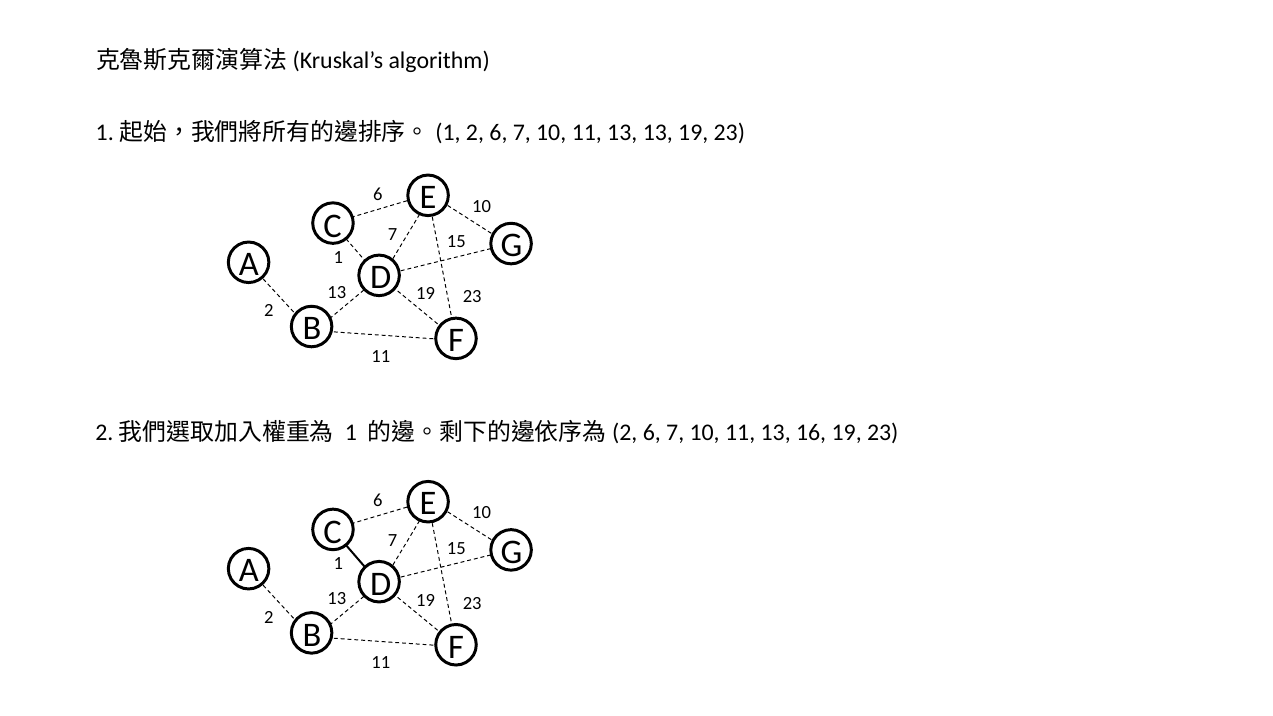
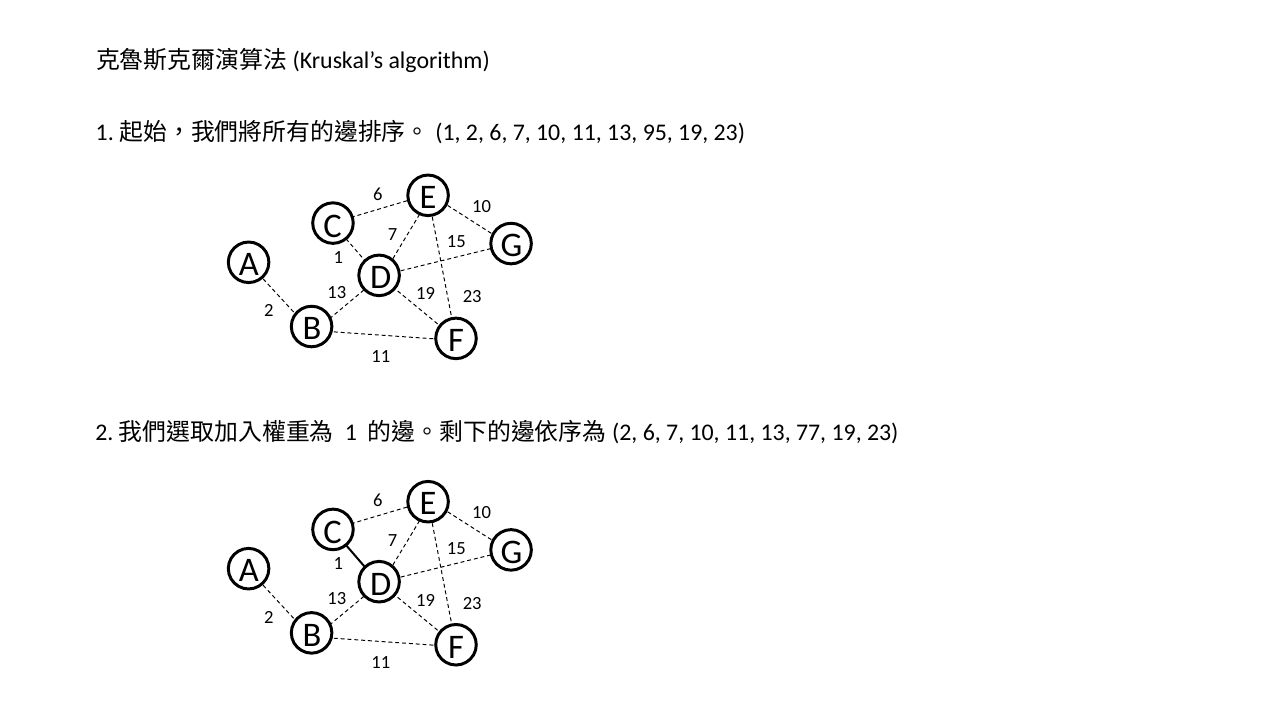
13 13: 13 -> 95
16: 16 -> 77
